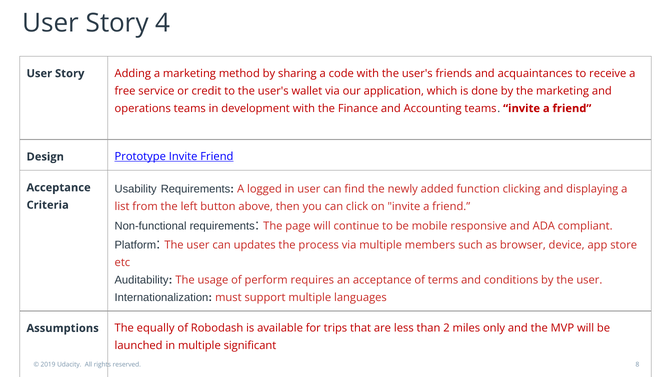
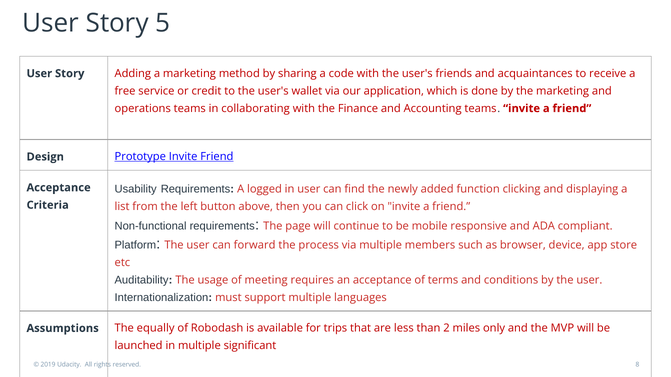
4: 4 -> 5
development: development -> collaborating
updates: updates -> forward
perform: perform -> meeting
